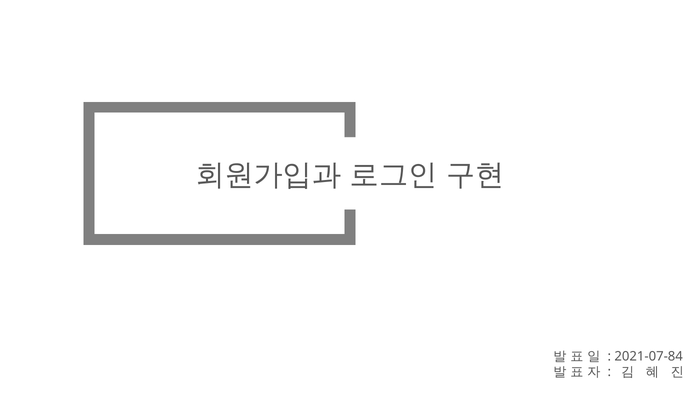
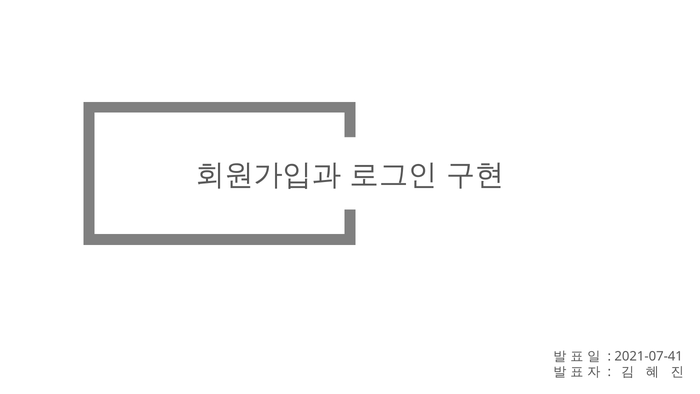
2021-07-84: 2021-07-84 -> 2021-07-41
